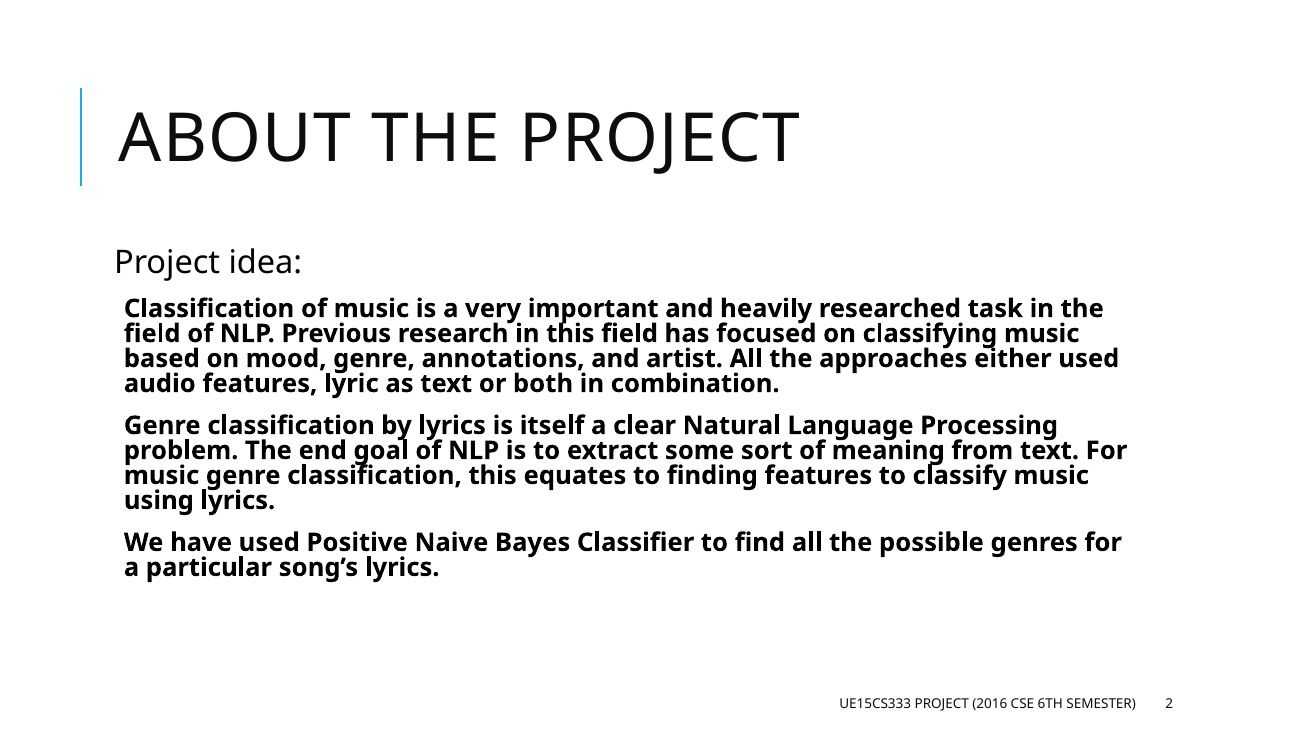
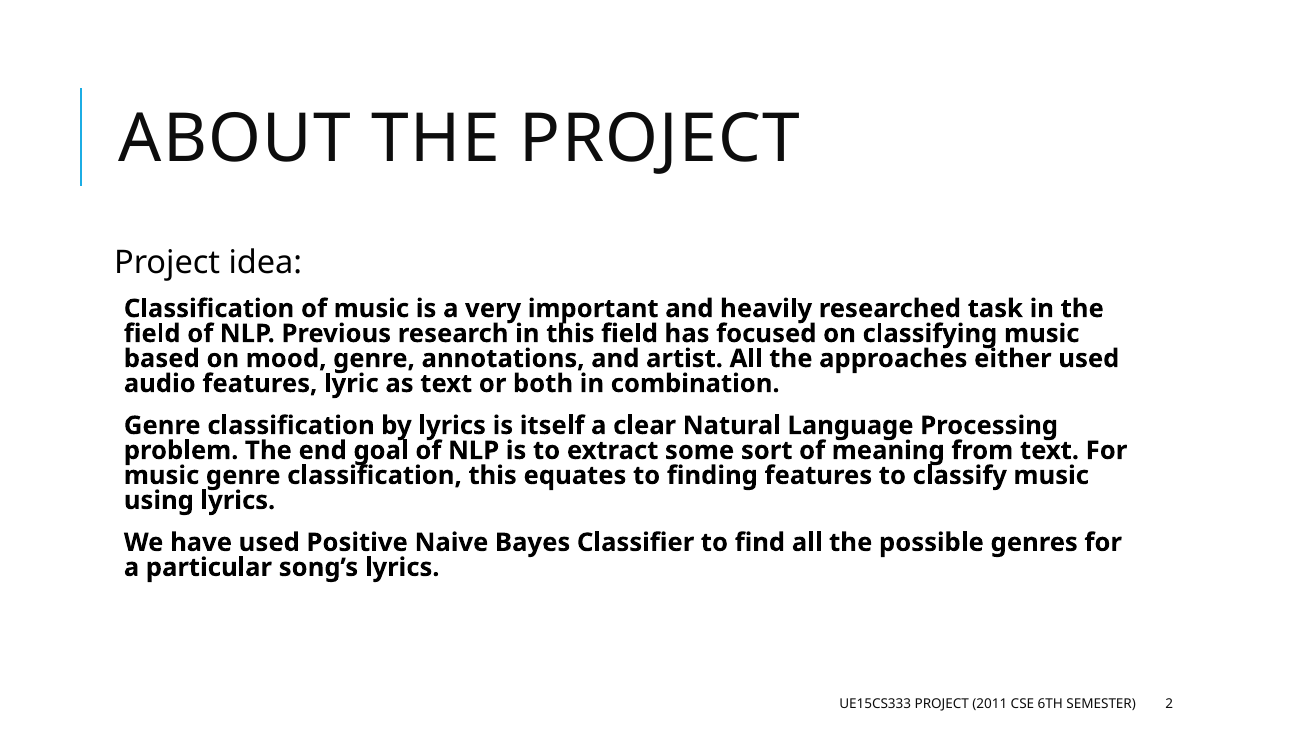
2016: 2016 -> 2011
